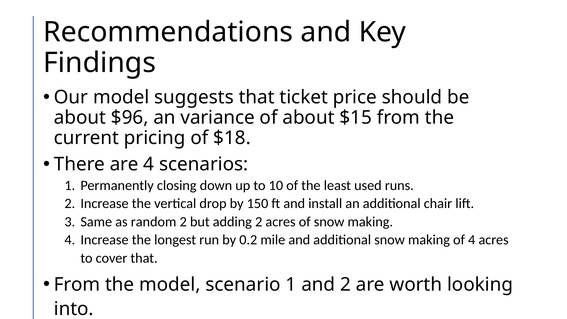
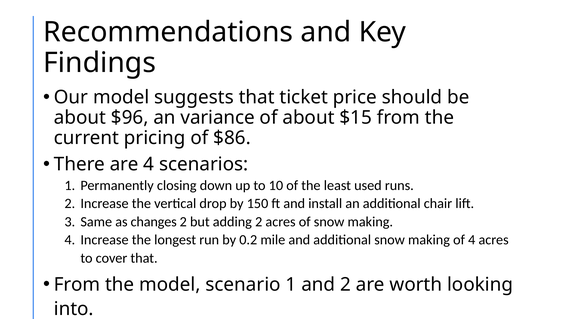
$18: $18 -> $86
random: random -> changes
